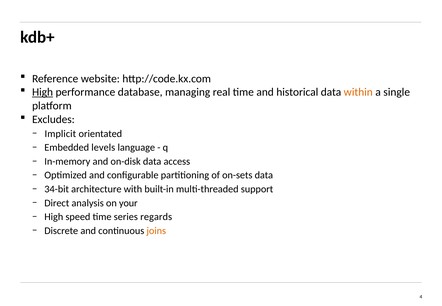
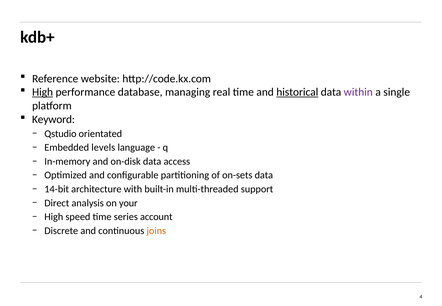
historical underline: none -> present
within colour: orange -> purple
Excludes: Excludes -> Keyword
Implicit: Implicit -> Qstudio
34-bit: 34-bit -> 14-bit
regards: regards -> account
